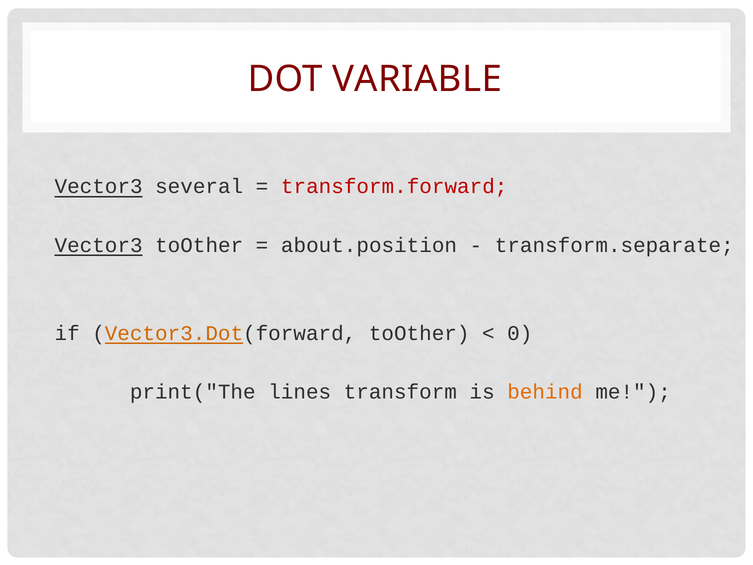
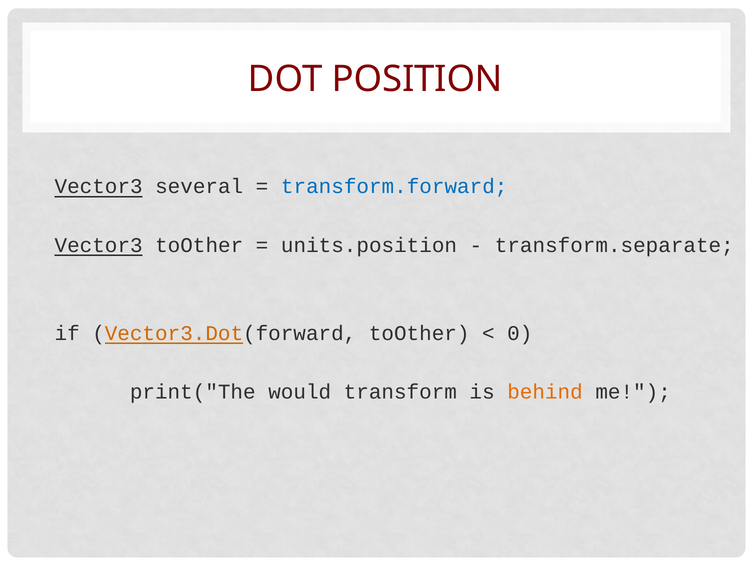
VARIABLE: VARIABLE -> POSITION
transform.forward colour: red -> blue
about.position: about.position -> units.position
lines: lines -> would
